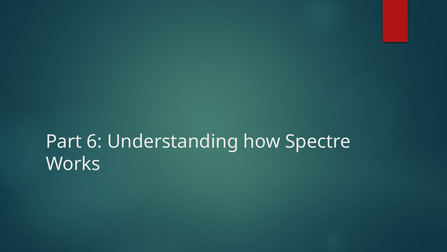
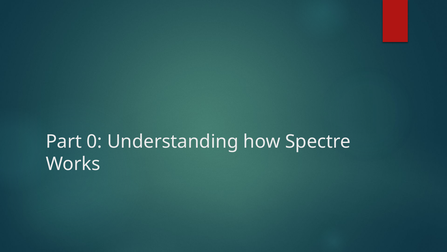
6: 6 -> 0
